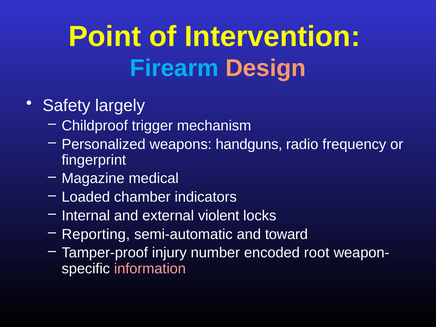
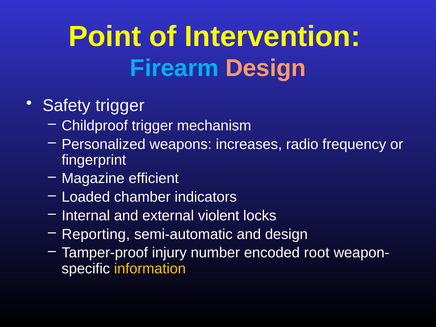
Safety largely: largely -> trigger
handguns: handguns -> increases
medical: medical -> efficient
and toward: toward -> design
information colour: pink -> yellow
